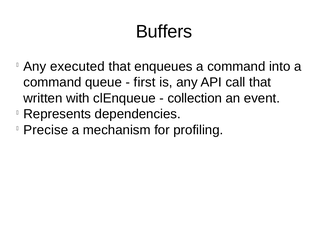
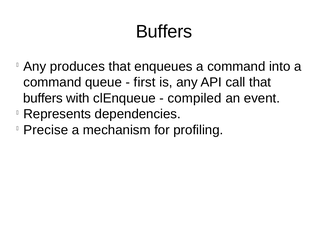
executed: executed -> produces
written at (43, 98): written -> buffers
collection: collection -> compiled
